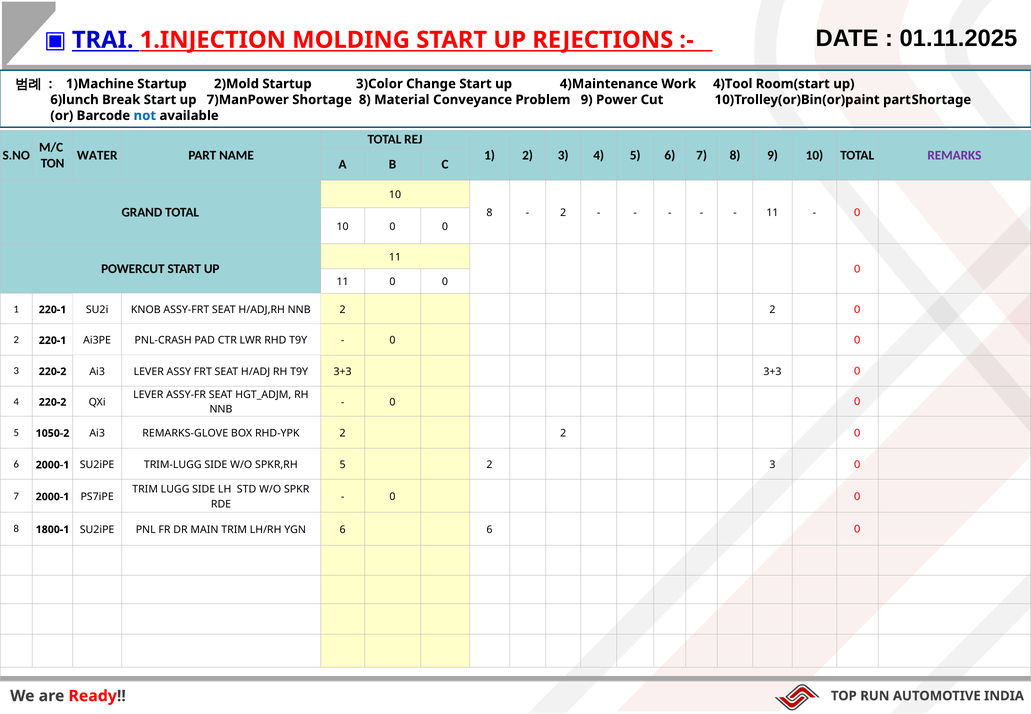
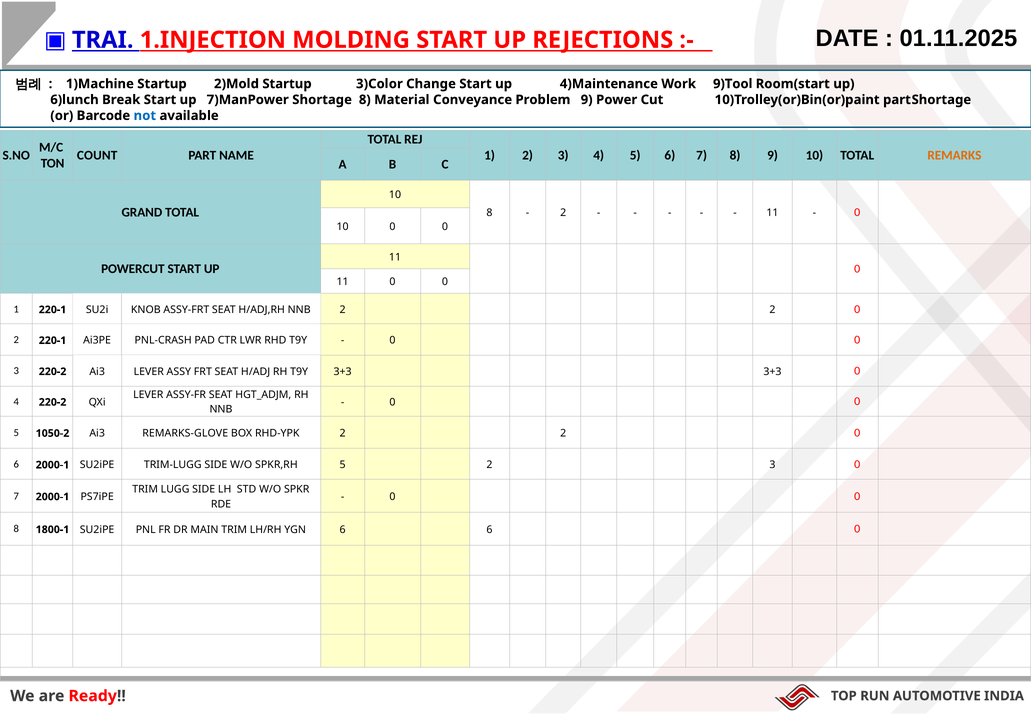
4)Tool: 4)Tool -> 9)Tool
WATER: WATER -> COUNT
REMARKS colour: purple -> orange
